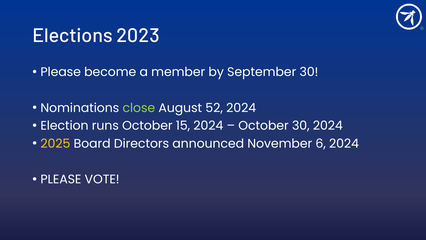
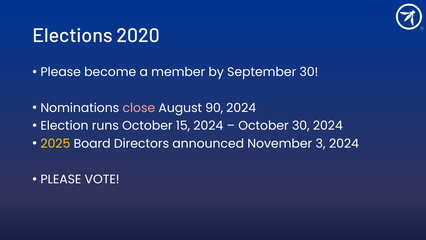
2023: 2023 -> 2020
close colour: light green -> pink
52: 52 -> 90
6: 6 -> 3
